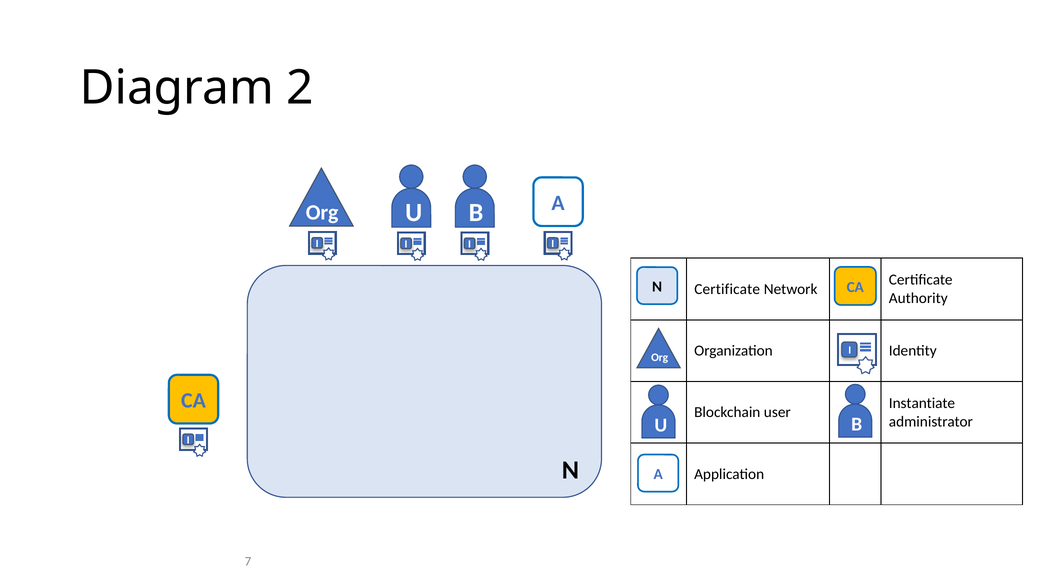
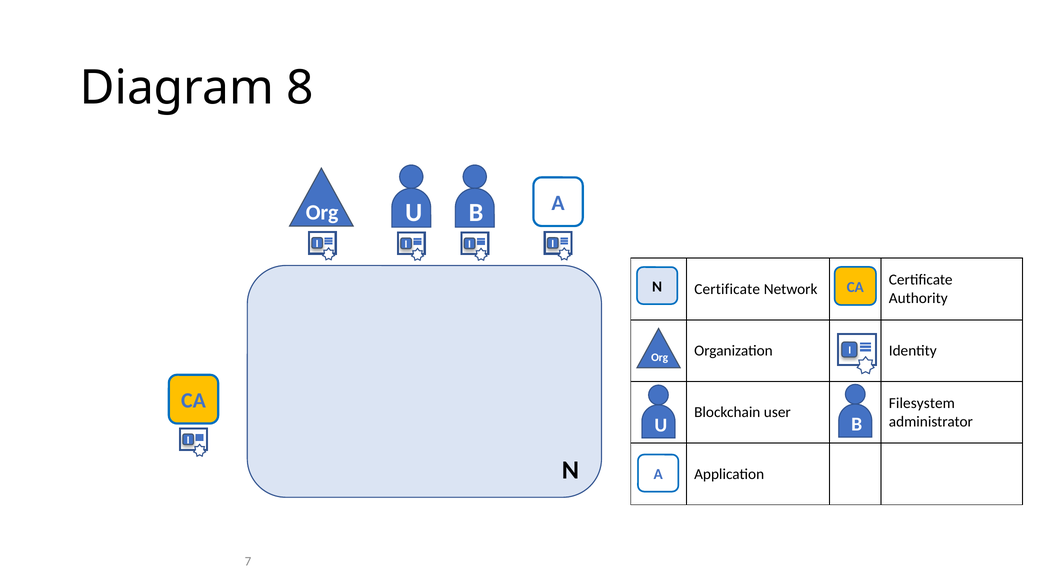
2: 2 -> 8
Instantiate: Instantiate -> Filesystem
